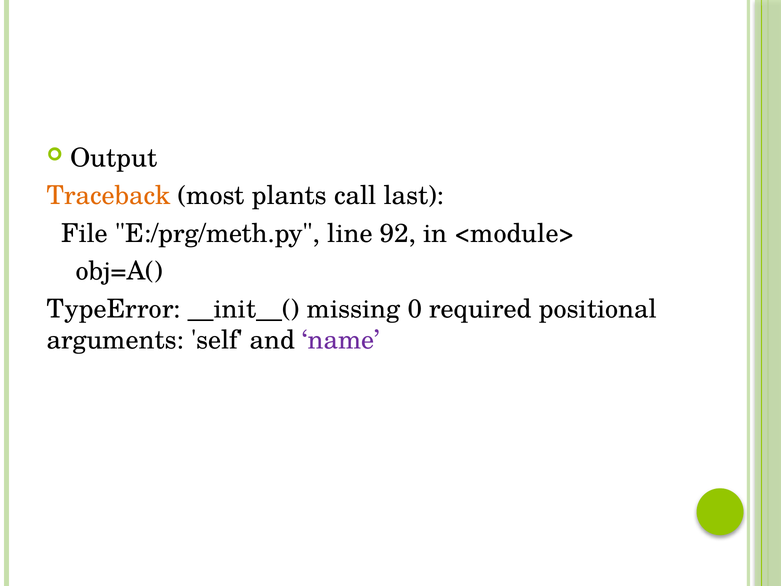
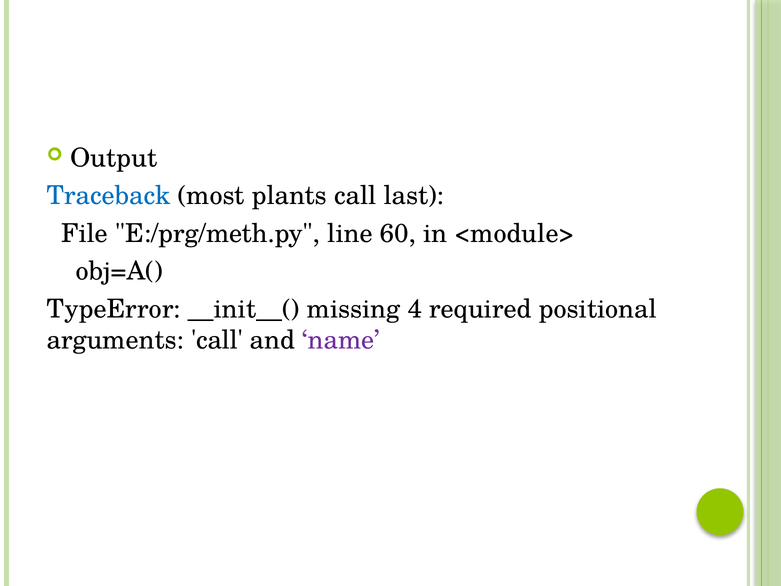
Traceback colour: orange -> blue
92: 92 -> 60
0: 0 -> 4
arguments self: self -> call
